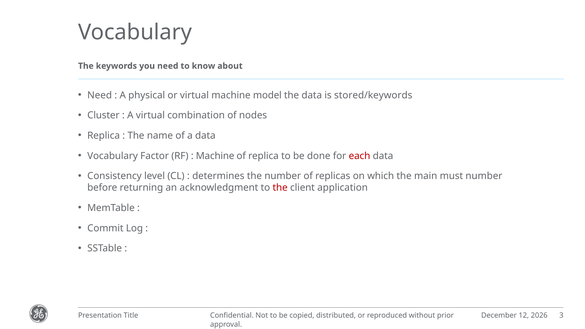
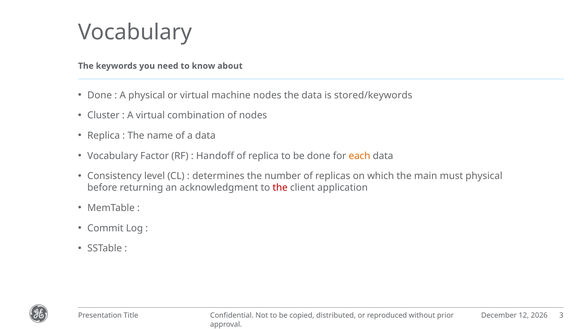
Need at (100, 95): Need -> Done
machine model: model -> nodes
Machine at (215, 156): Machine -> Handoff
each colour: red -> orange
must number: number -> physical
